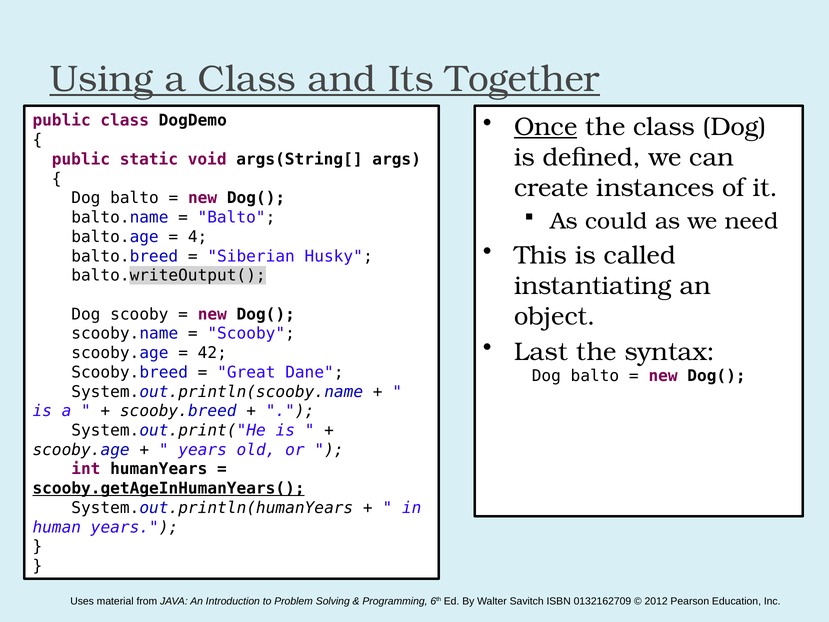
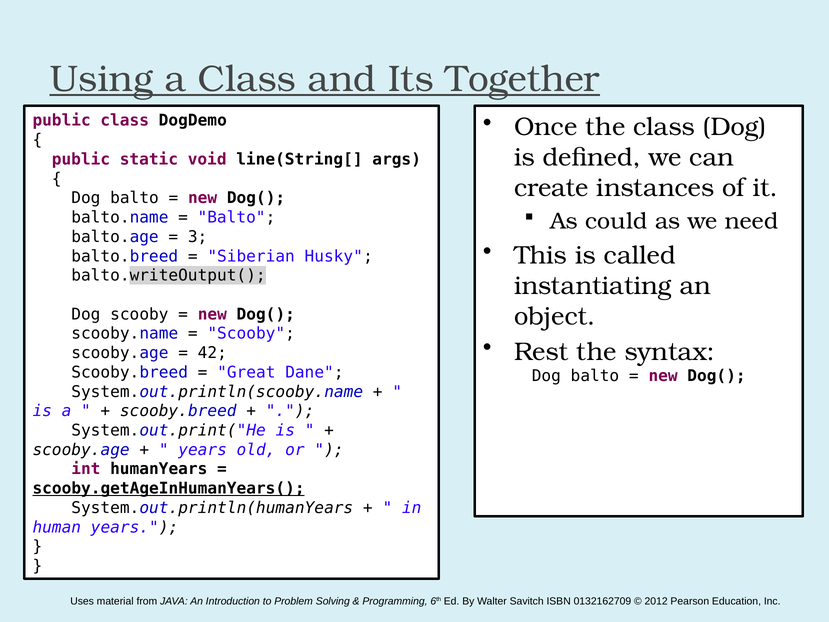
Once underline: present -> none
args(String[: args(String[ -> line(String[
4: 4 -> 3
Last: Last -> Rest
